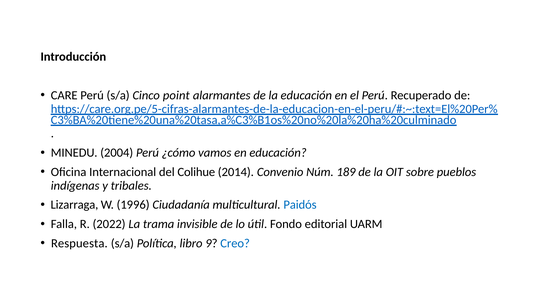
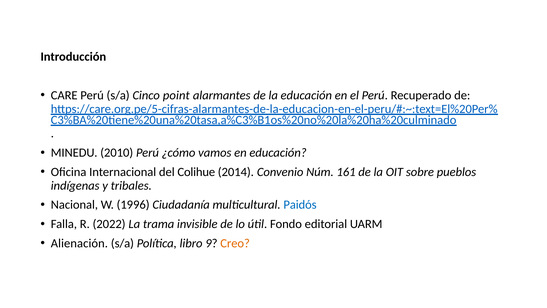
2004: 2004 -> 2010
189: 189 -> 161
Lizarraga: Lizarraga -> Nacional
Respuesta: Respuesta -> Alienación
Creo colour: blue -> orange
